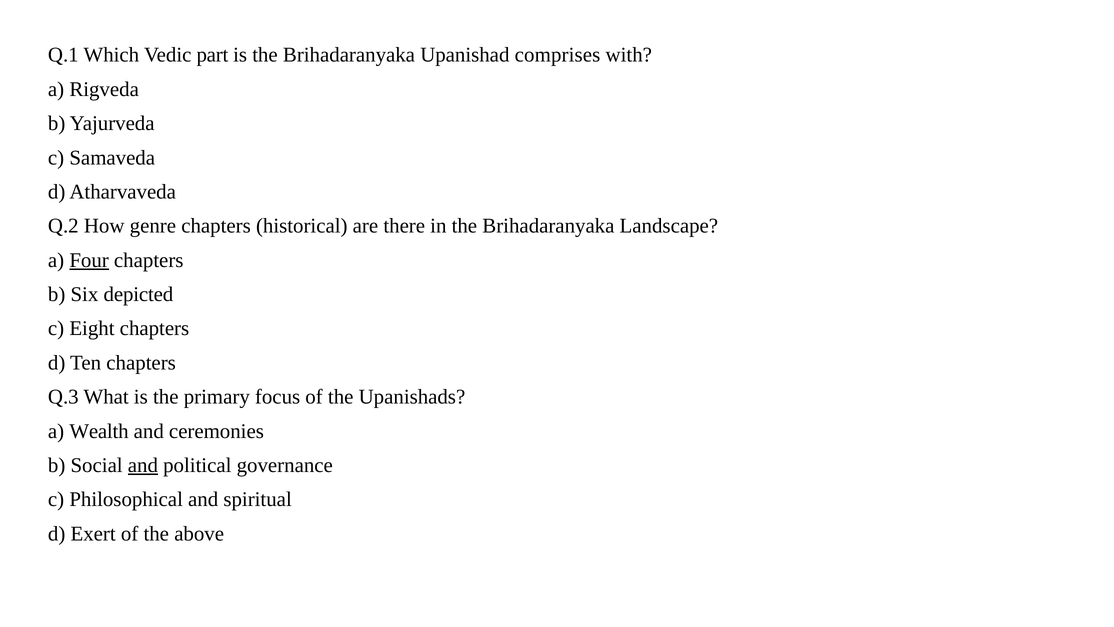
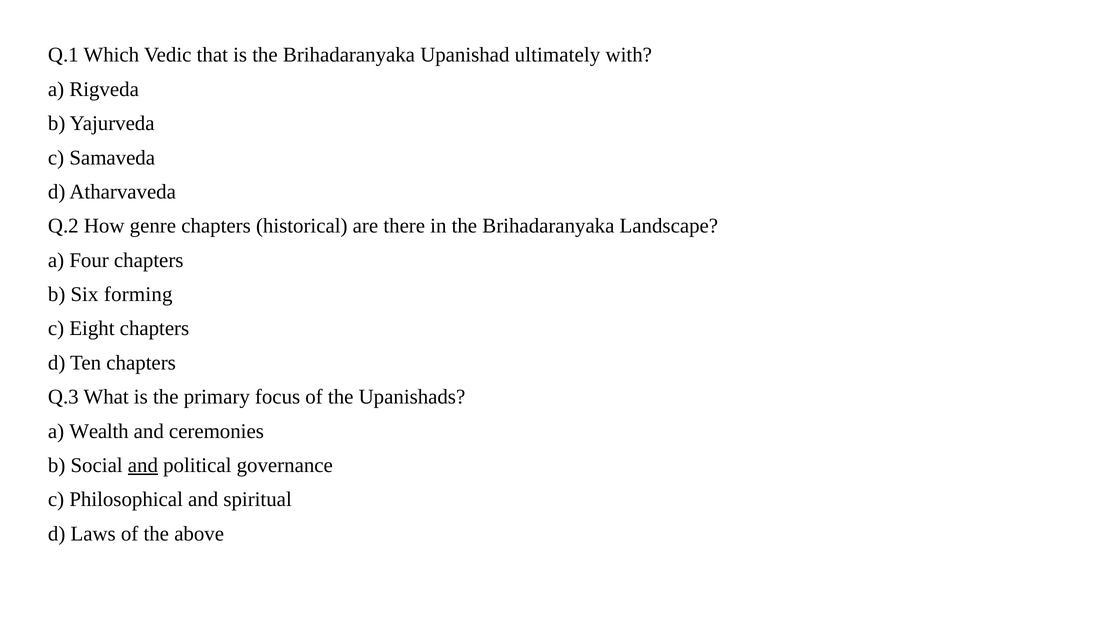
part: part -> that
comprises: comprises -> ultimately
Four underline: present -> none
depicted: depicted -> forming
Exert: Exert -> Laws
